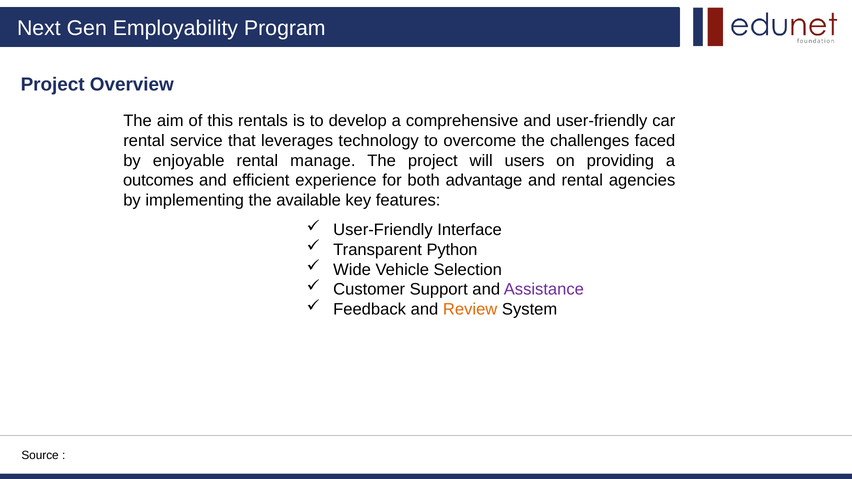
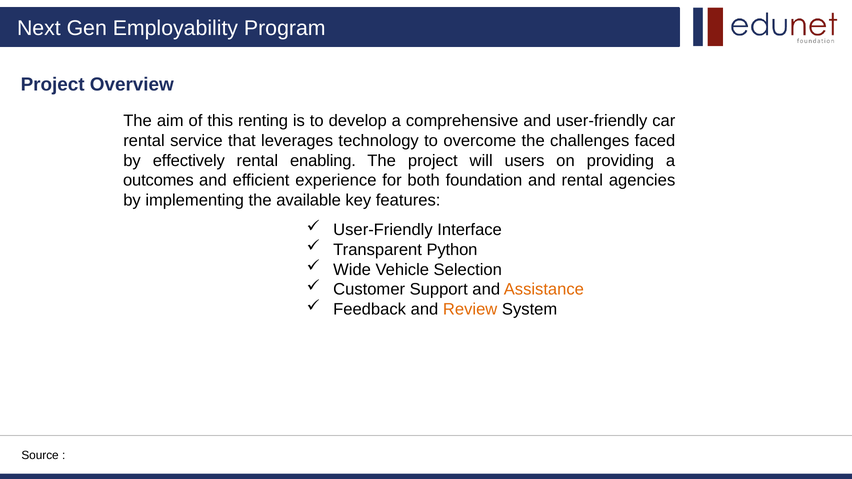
rentals: rentals -> renting
enjoyable: enjoyable -> effectively
manage: manage -> enabling
advantage: advantage -> foundation
Assistance colour: purple -> orange
